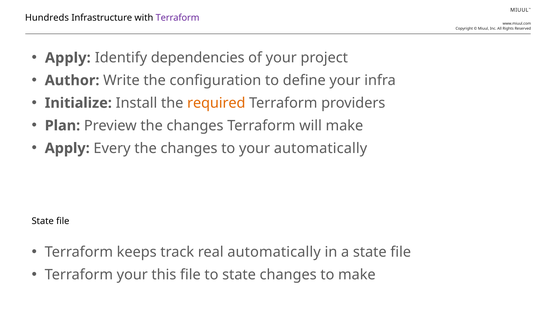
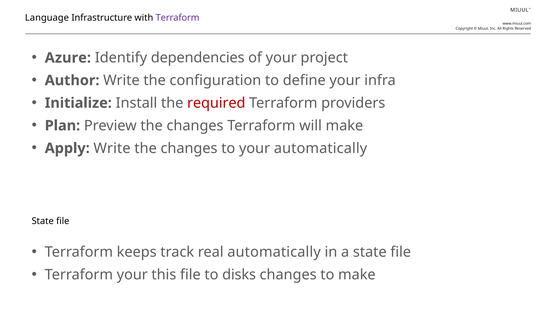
Hundreds: Hundreds -> Language
Apply at (68, 58): Apply -> Azure
required colour: orange -> red
Apply Every: Every -> Write
to state: state -> disks
